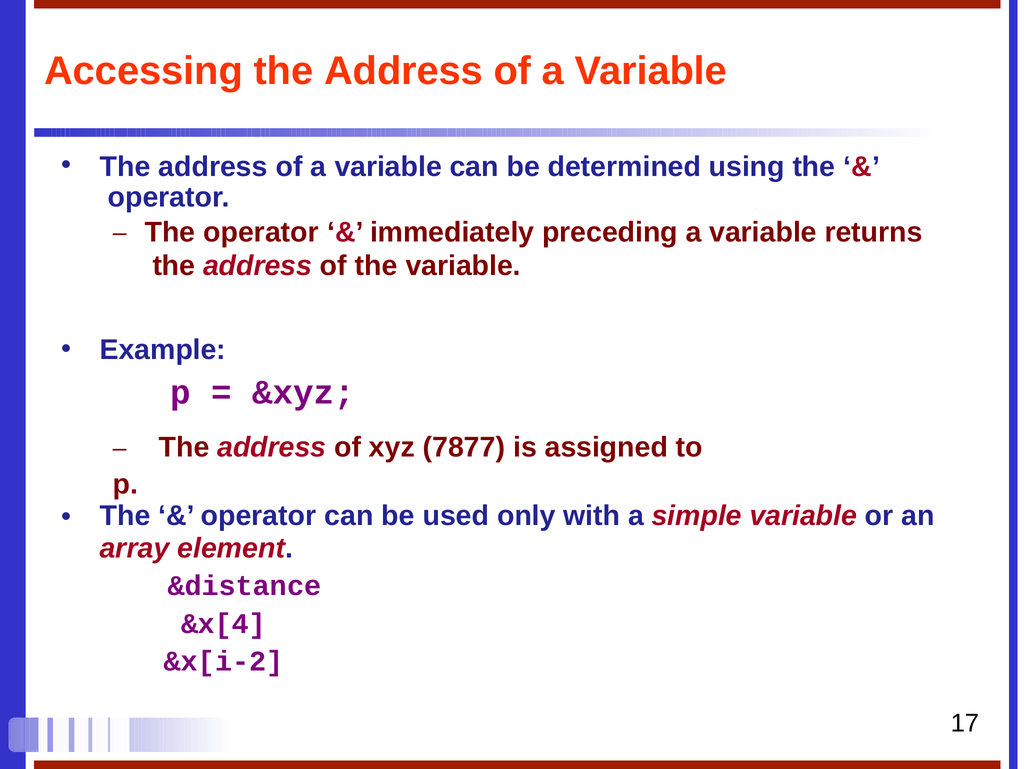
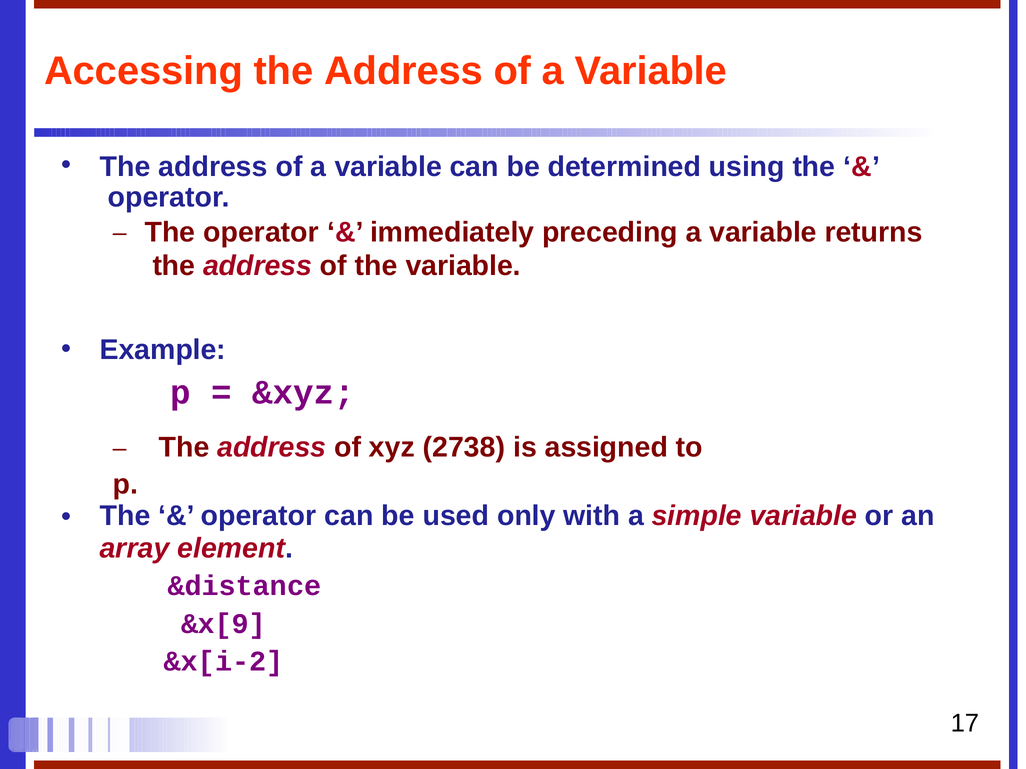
7877: 7877 -> 2738
&x[4: &x[4 -> &x[9
